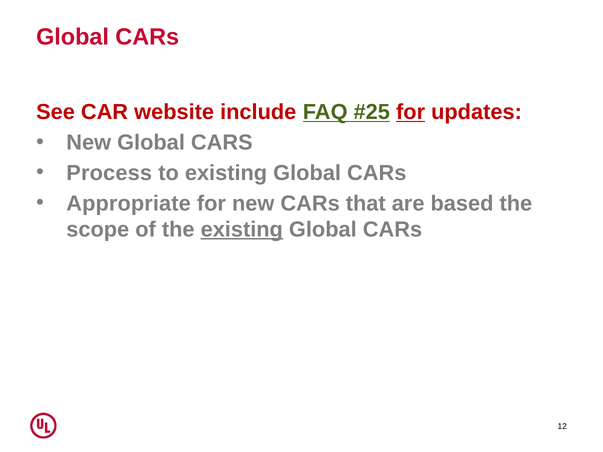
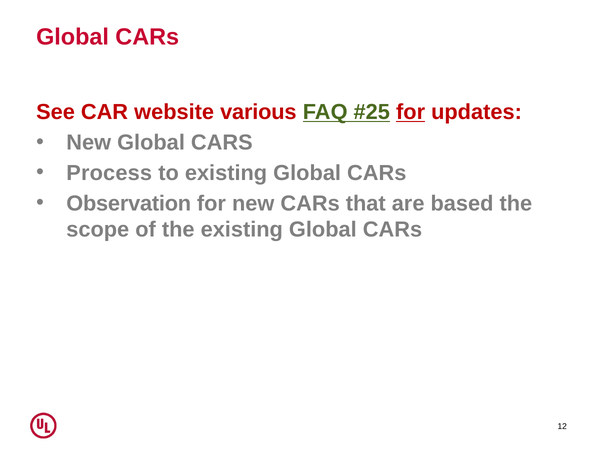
include: include -> various
Appropriate: Appropriate -> Observation
existing at (242, 230) underline: present -> none
